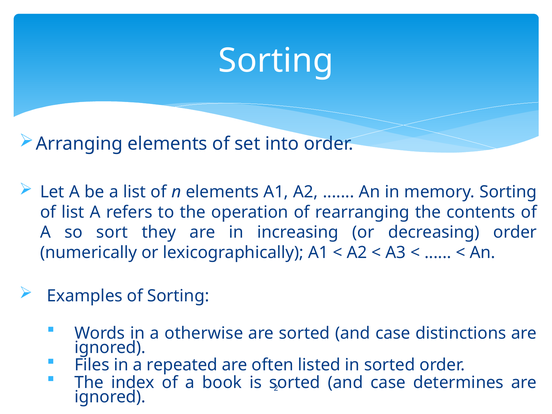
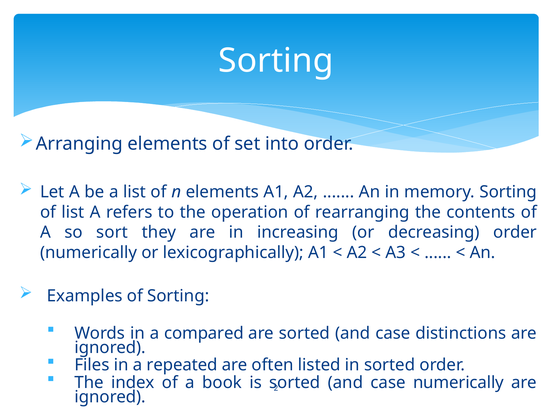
otherwise: otherwise -> compared
case determines: determines -> numerically
